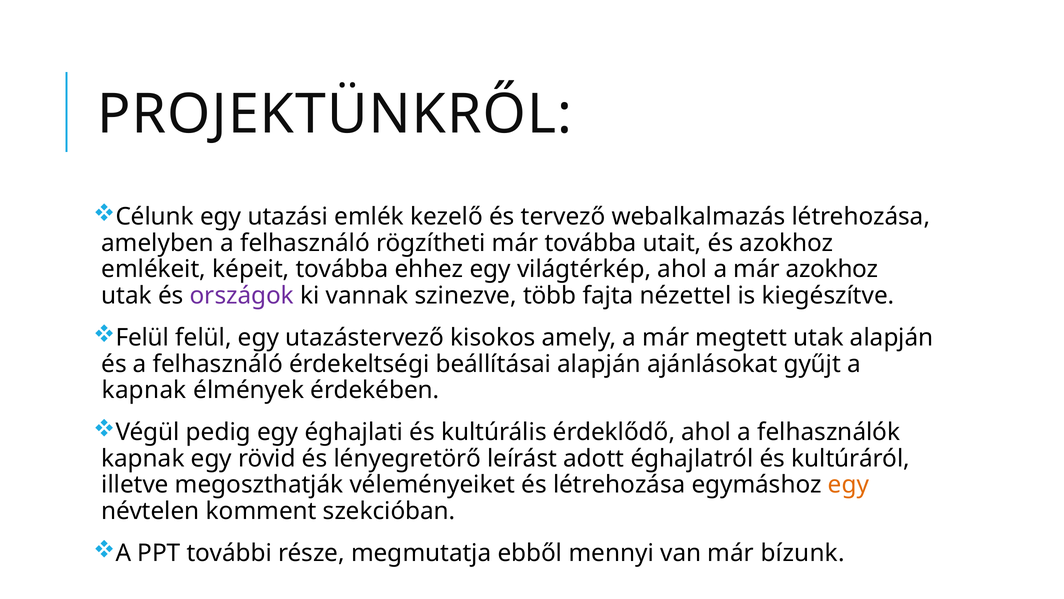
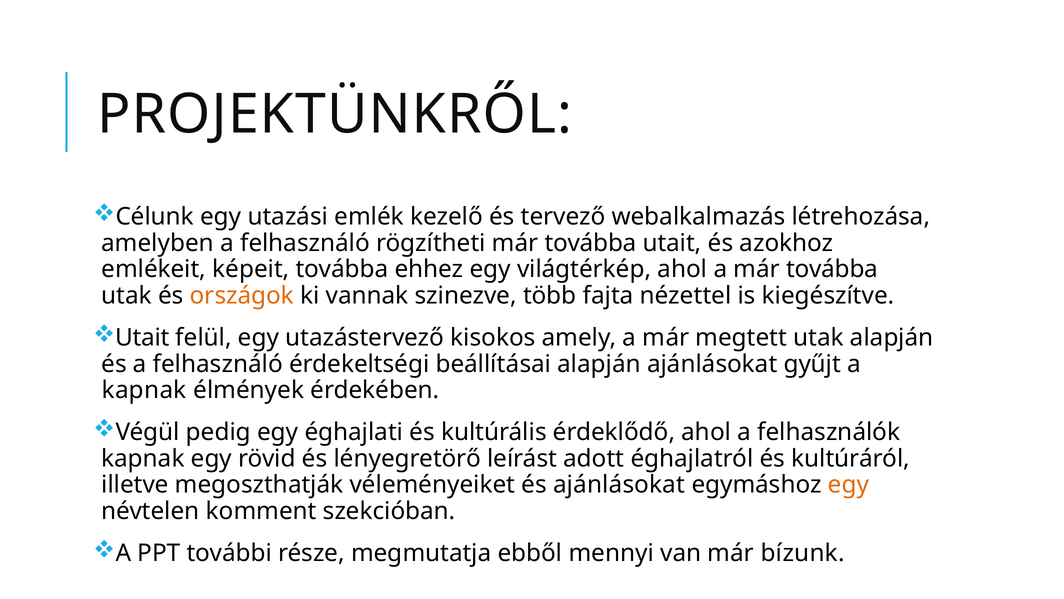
a már azokhoz: azokhoz -> továbba
országok colour: purple -> orange
Felül at (142, 337): Felül -> Utait
és létrehozása: létrehozása -> ajánlásokat
